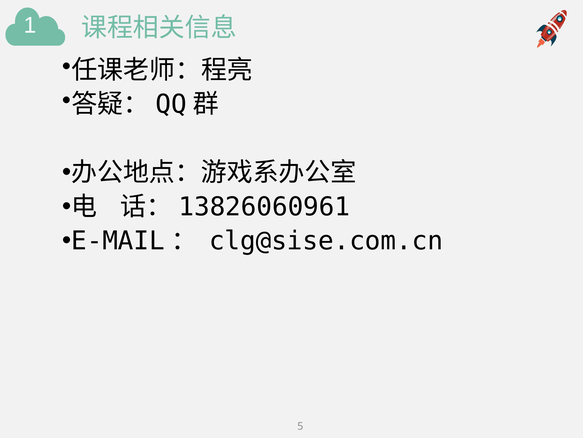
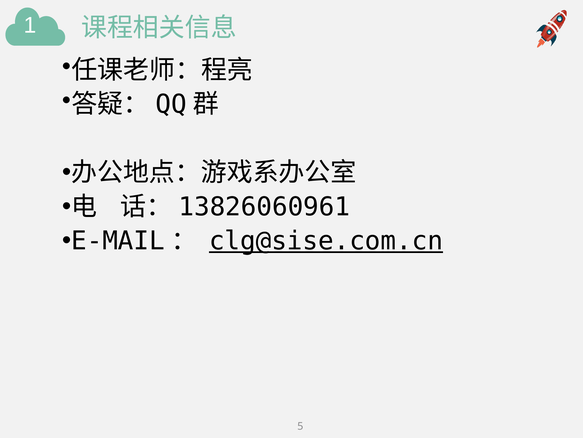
clg@sise.com.cn underline: none -> present
